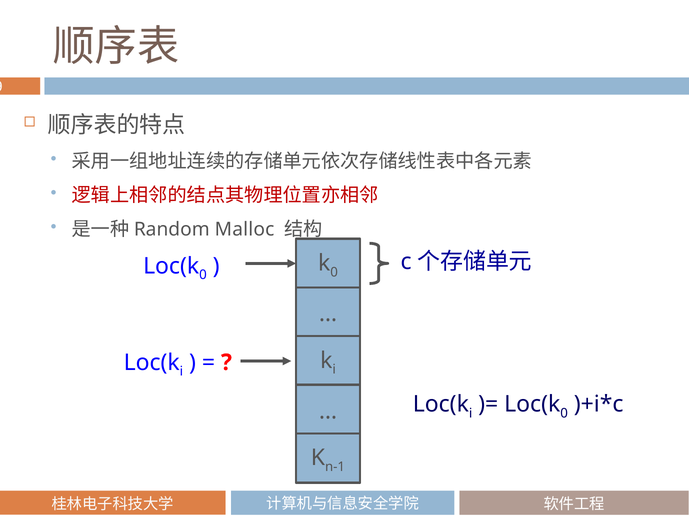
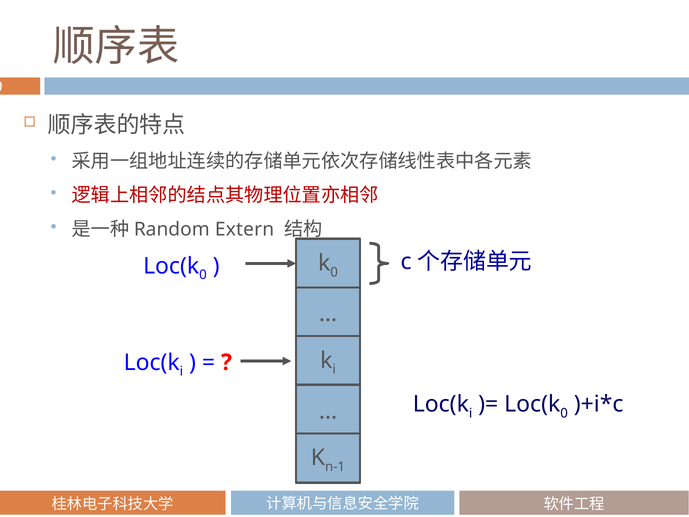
Malloc: Malloc -> Extern
